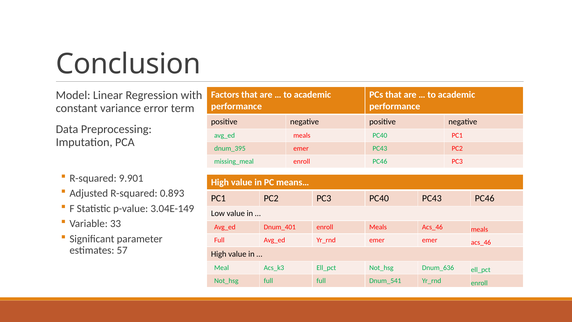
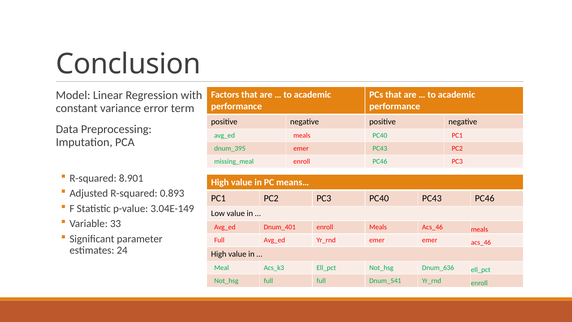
9.901: 9.901 -> 8.901
57: 57 -> 24
